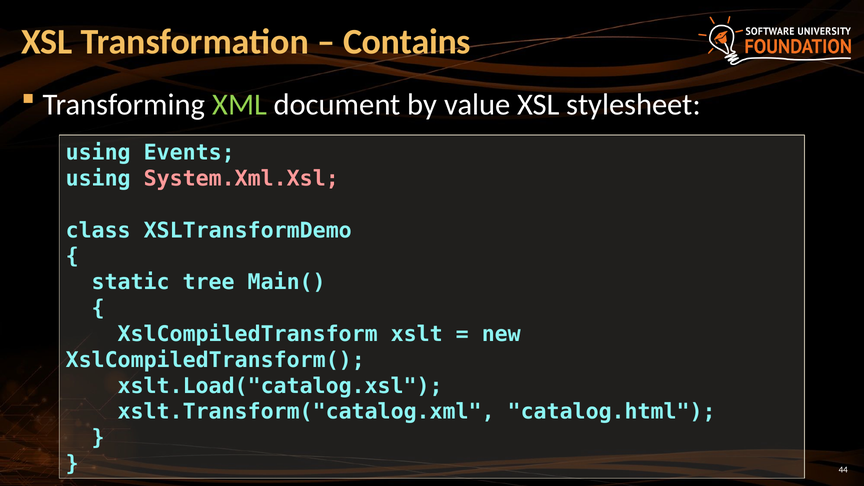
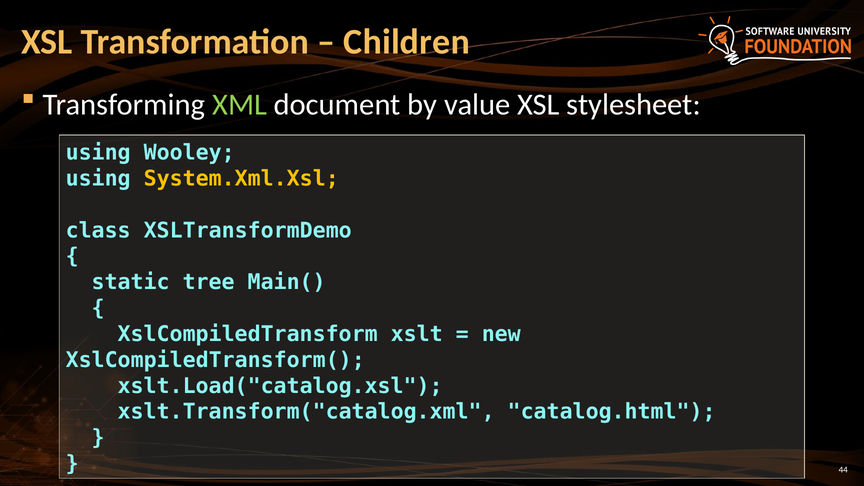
Contains: Contains -> Children
Events: Events -> Wooley
System.Xml.Xsl colour: pink -> yellow
